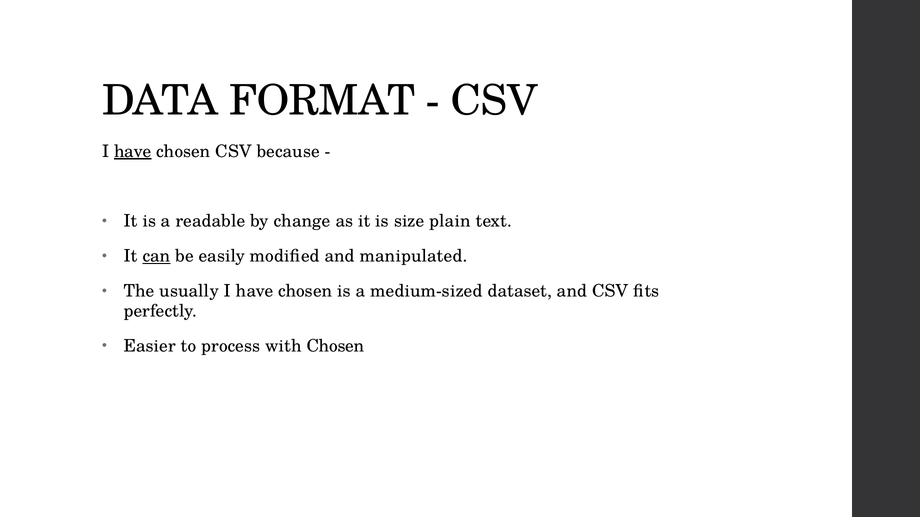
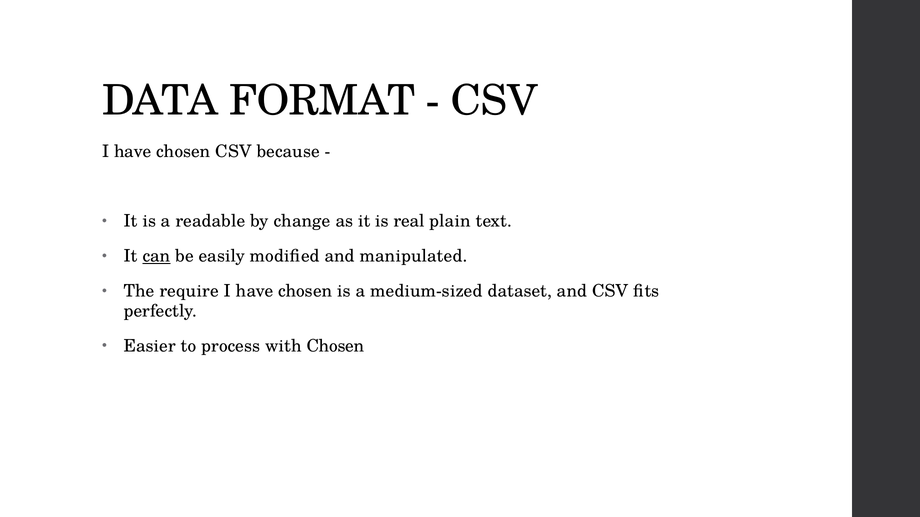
have at (133, 151) underline: present -> none
size: size -> real
usually: usually -> require
